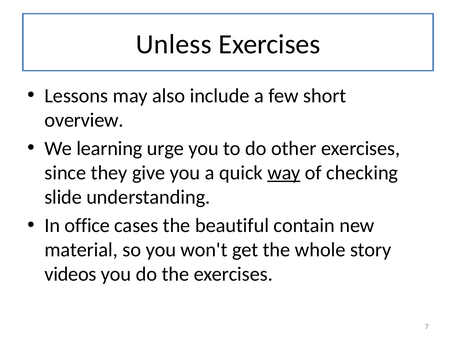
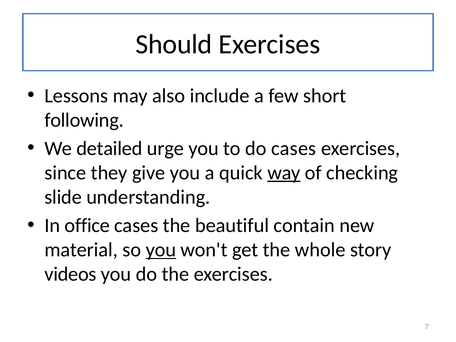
Unless: Unless -> Should
overview: overview -> following
learning: learning -> detailed
do other: other -> cases
you at (161, 250) underline: none -> present
